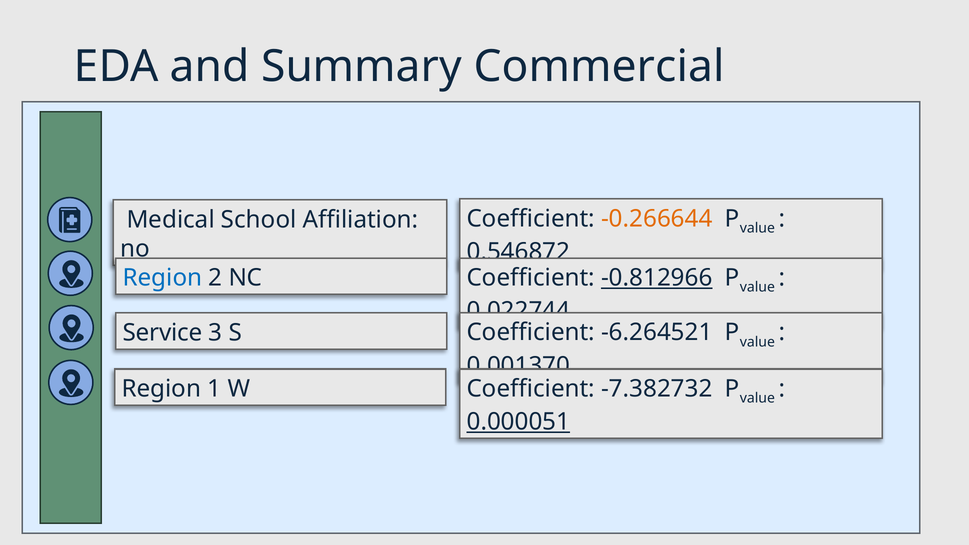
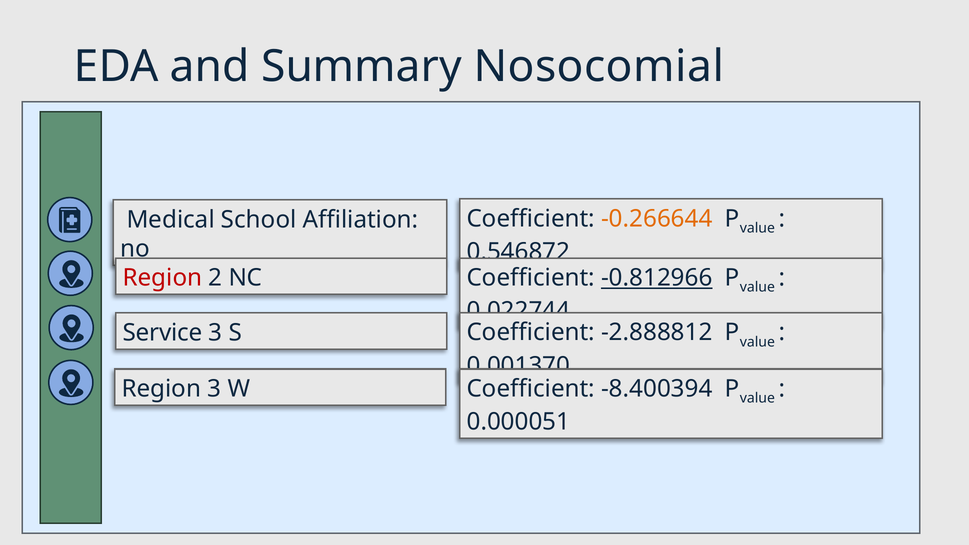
Commercial: Commercial -> Nosocomial
Region at (162, 278) colour: blue -> red
-6.264521: -6.264521 -> -2.888812
Region 1: 1 -> 3
-7.382732: -7.382732 -> -8.400394
0.000051 underline: present -> none
